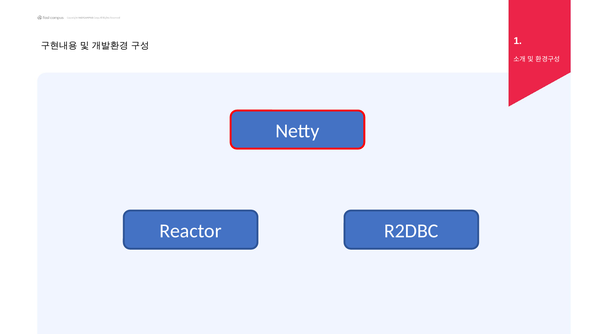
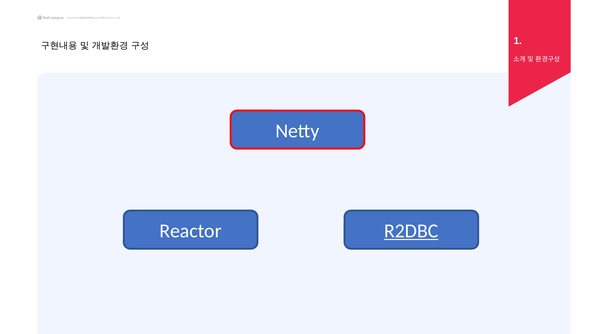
R2DBC underline: none -> present
